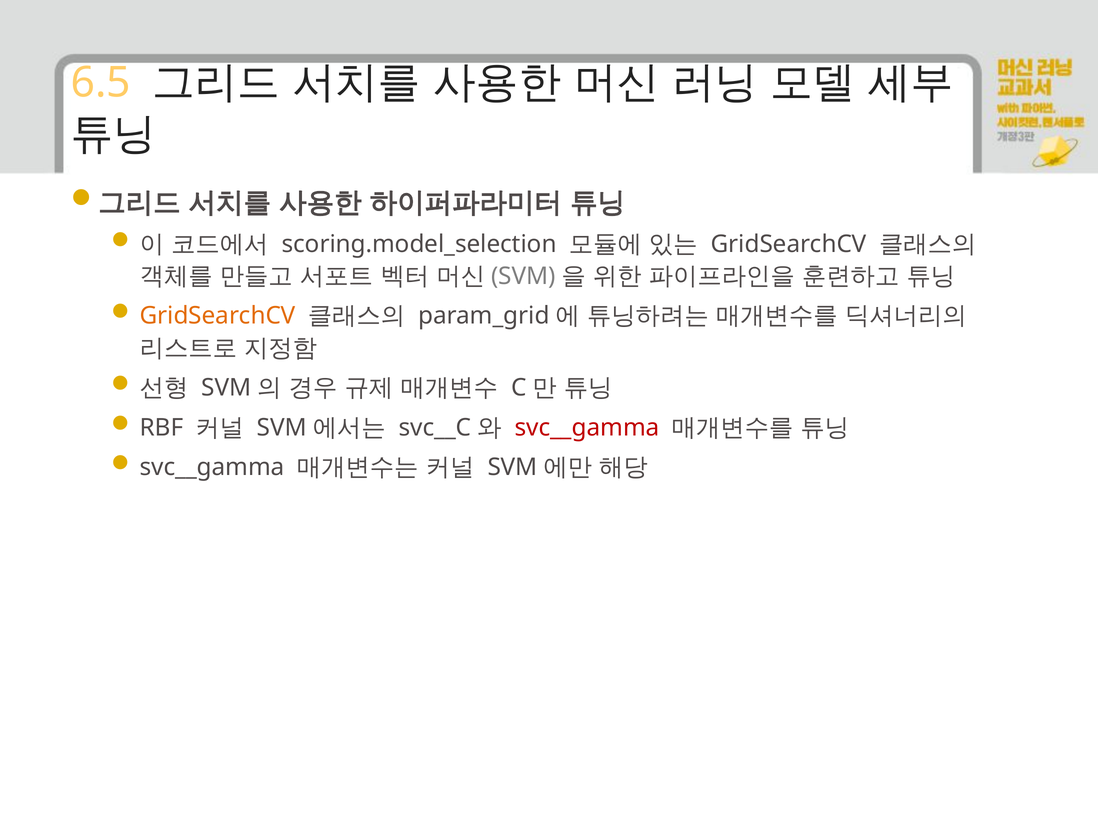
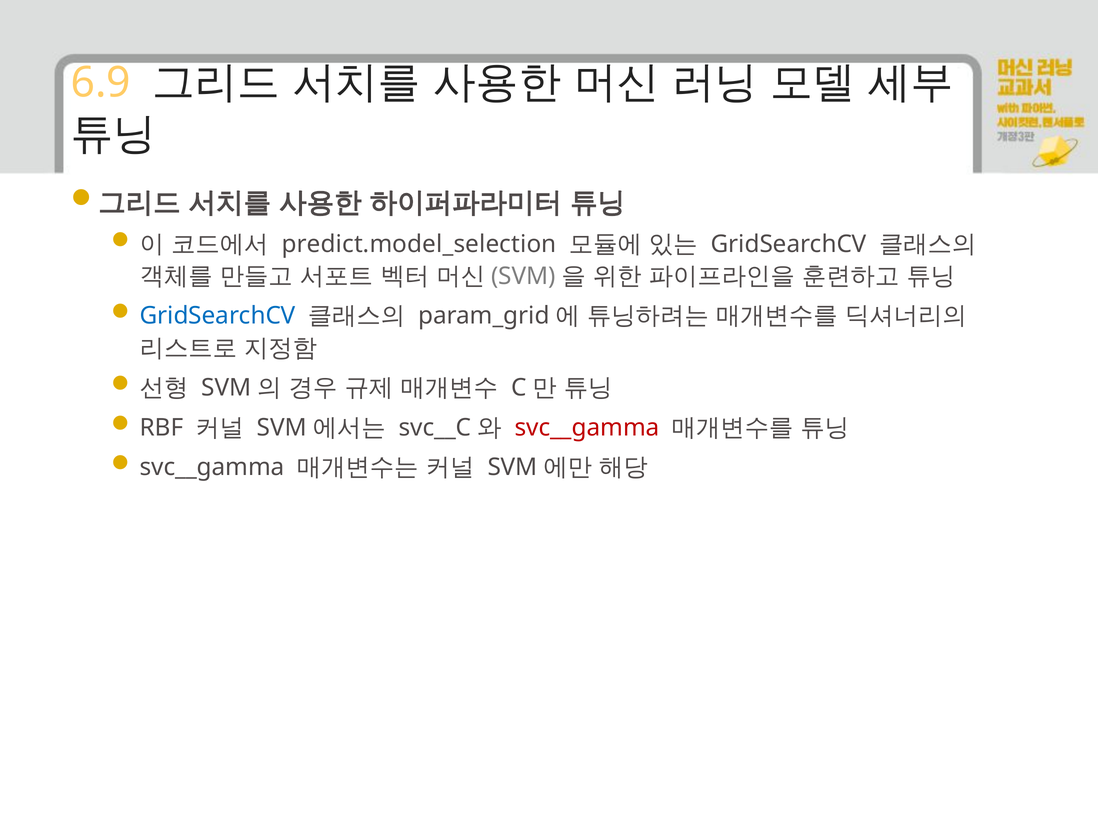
6.5: 6.5 -> 6.9
scoring.model_selection: scoring.model_selection -> predict.model_selection
GridSearchCV at (218, 316) colour: orange -> blue
